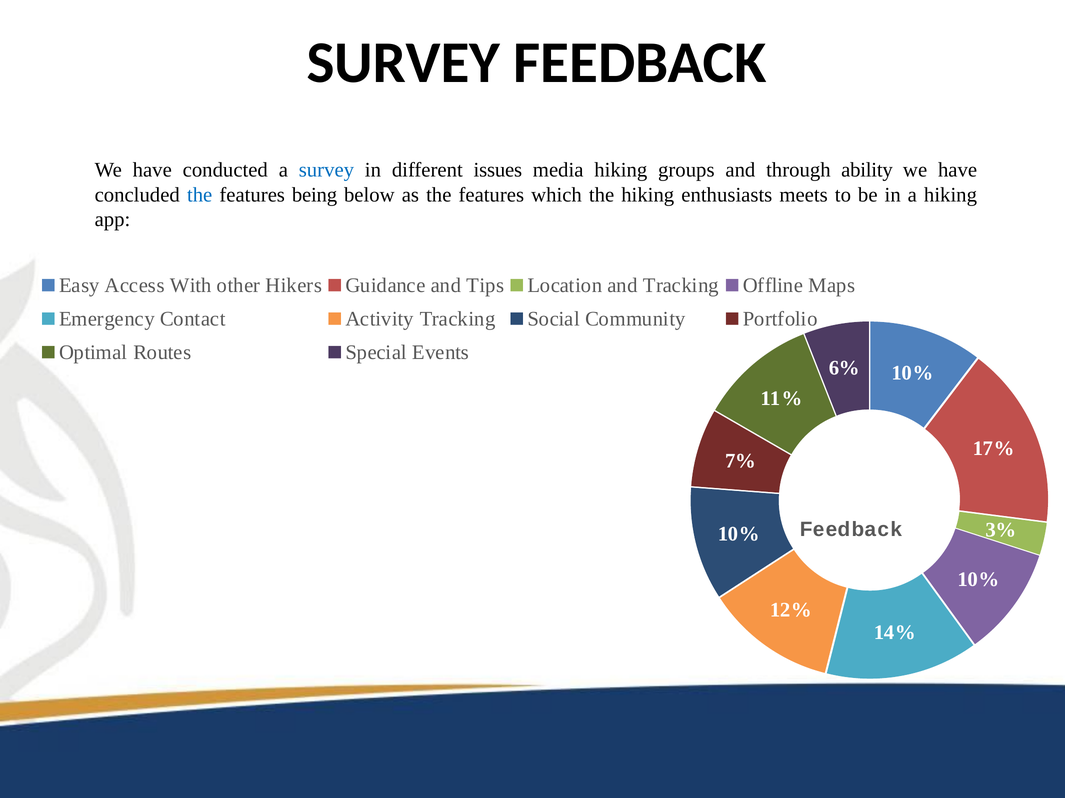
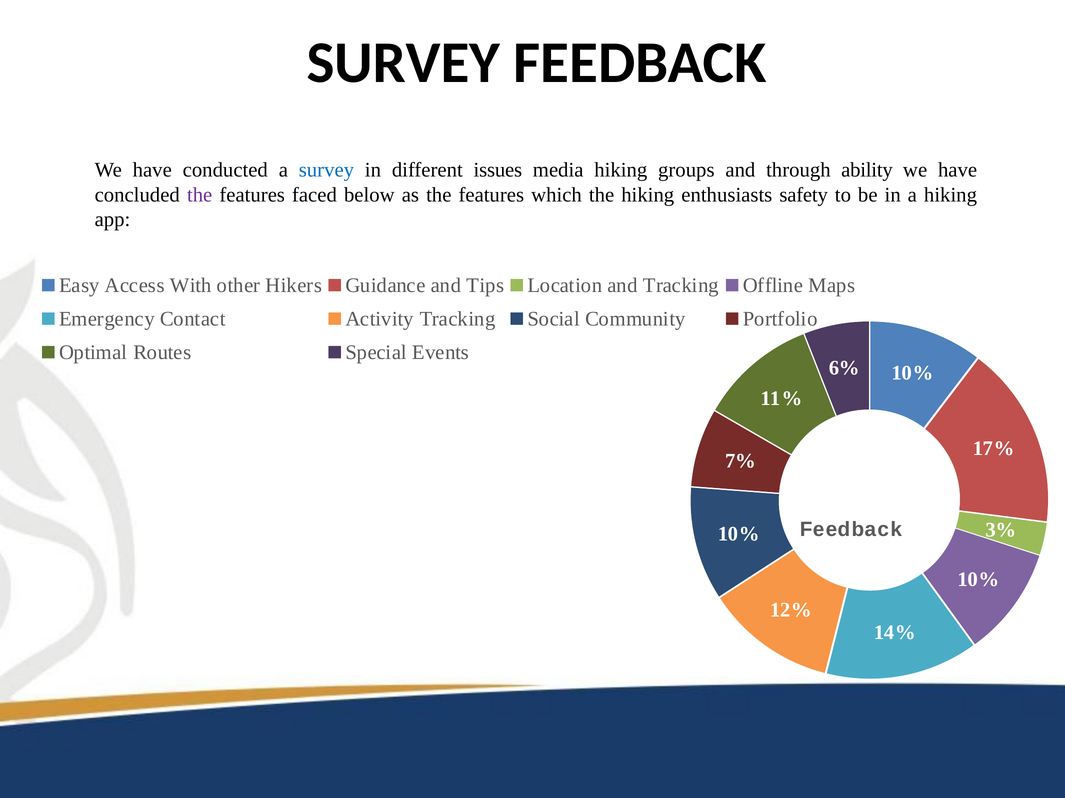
the at (200, 195) colour: blue -> purple
being: being -> faced
meets: meets -> safety
